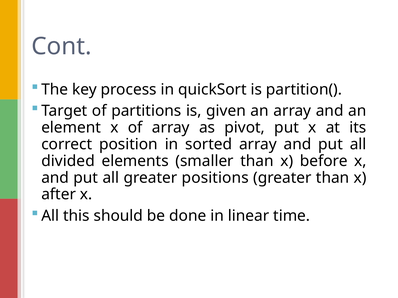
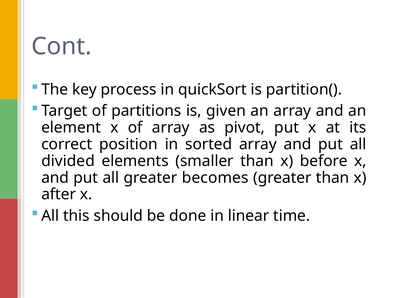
positions: positions -> becomes
